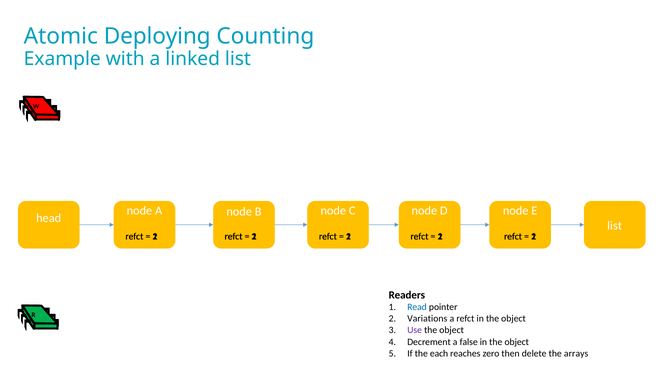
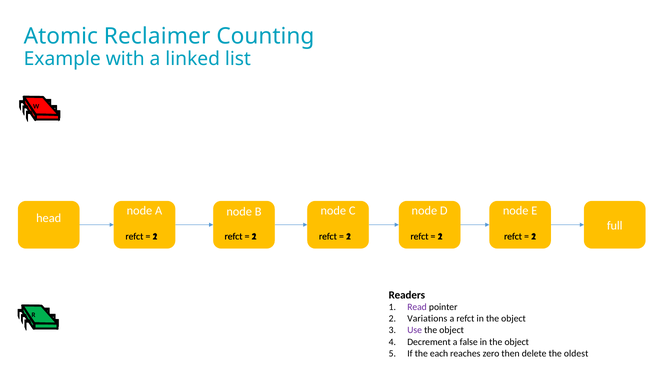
Deploying: Deploying -> Reclaimer
list at (615, 225): list -> full
Read colour: blue -> purple
arrays: arrays -> oldest
